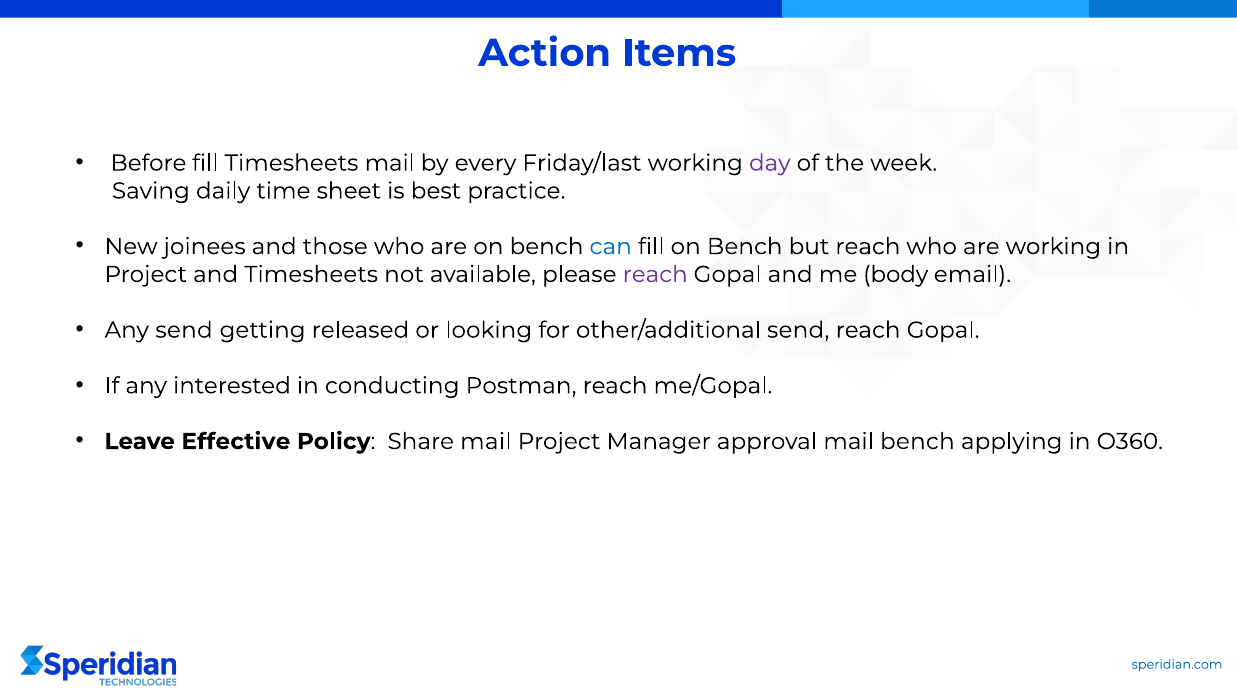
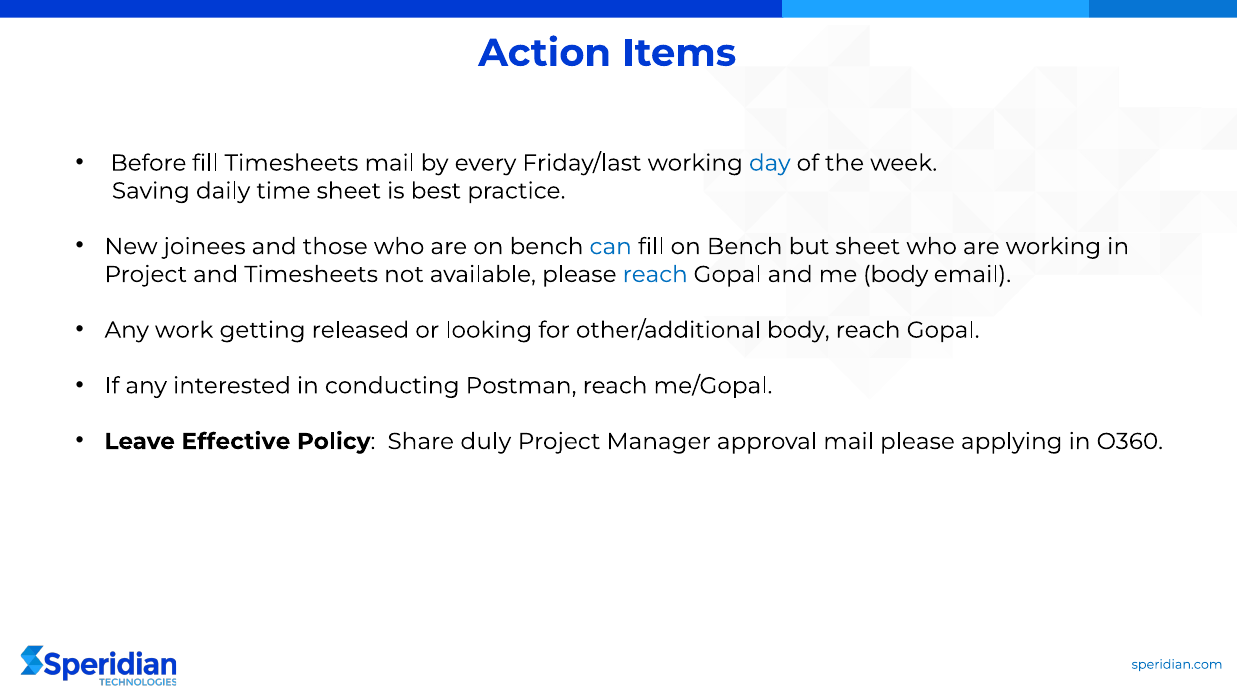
day colour: purple -> blue
but reach: reach -> sheet
reach at (655, 274) colour: purple -> blue
Any send: send -> work
other/additional send: send -> body
Share mail: mail -> duly
mail bench: bench -> please
